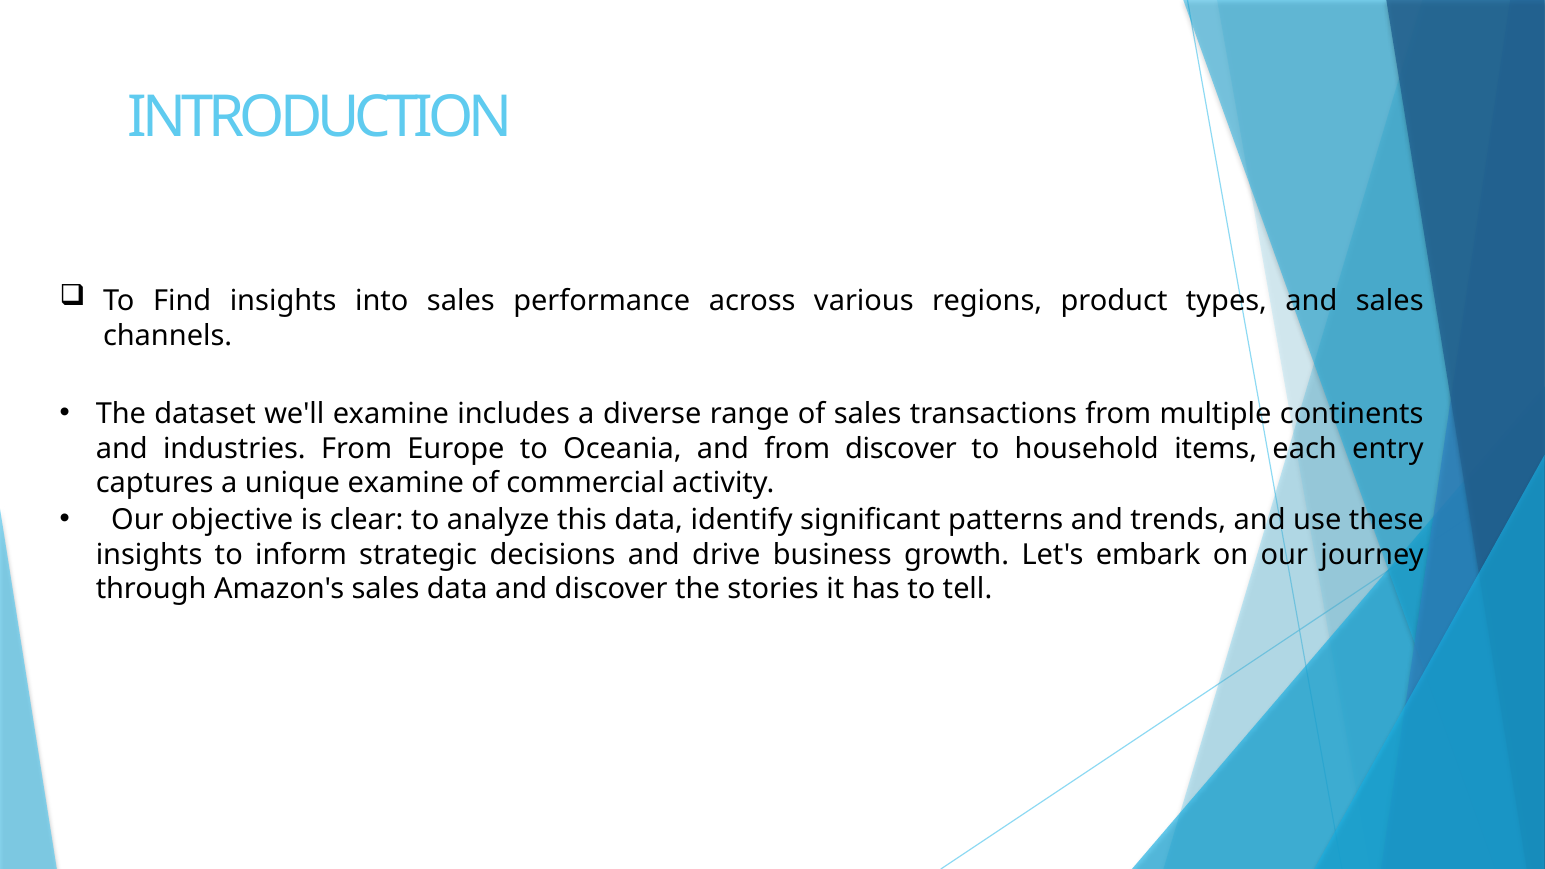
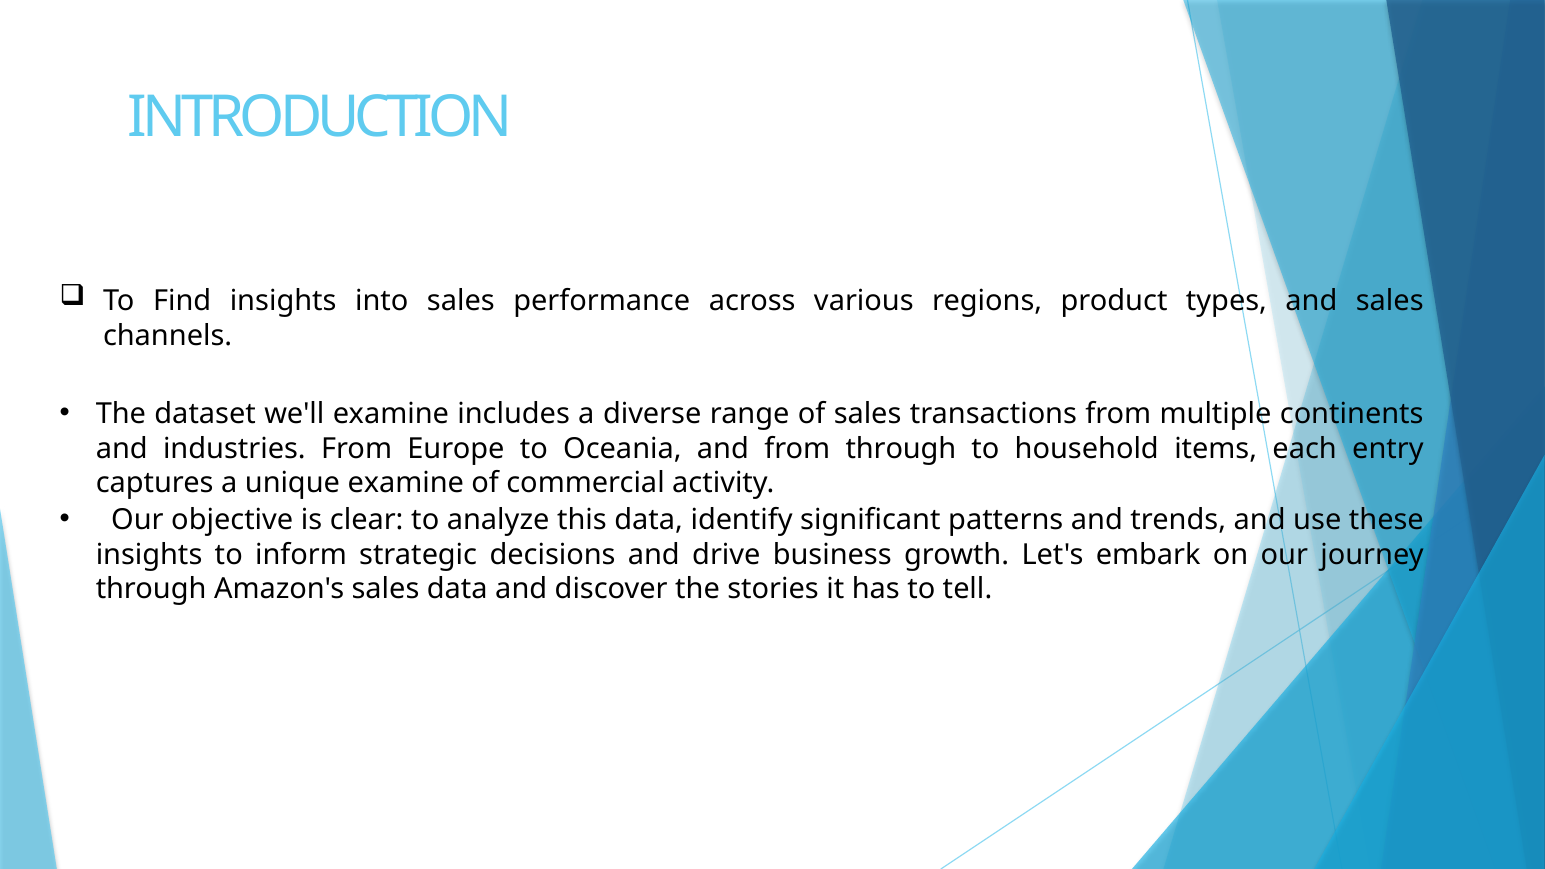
from discover: discover -> through
